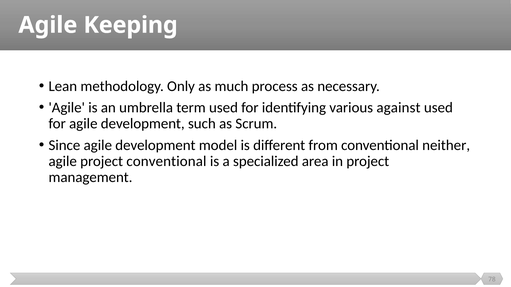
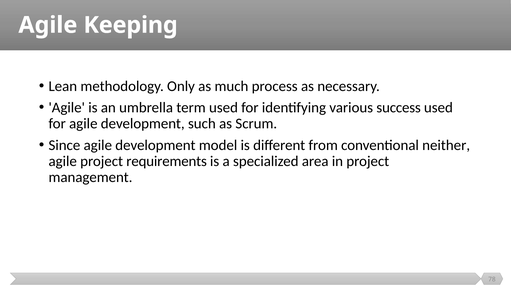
against: against -> success
project conventional: conventional -> requirements
